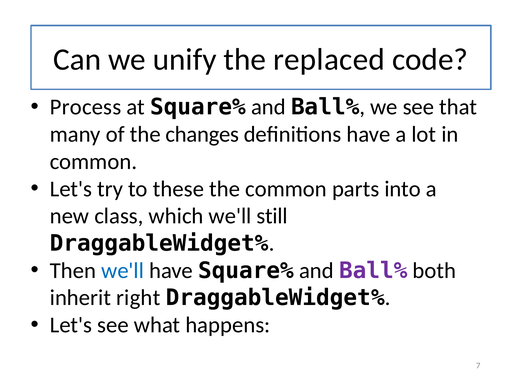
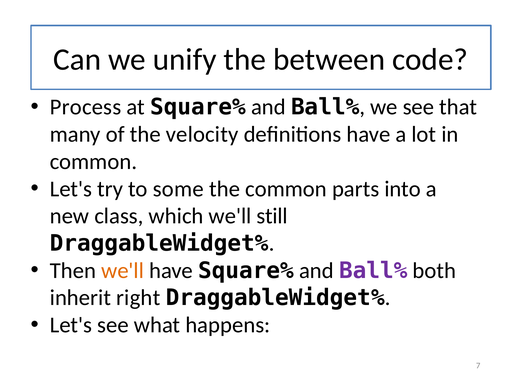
replaced: replaced -> between
changes: changes -> velocity
these: these -> some
we'll at (123, 271) colour: blue -> orange
